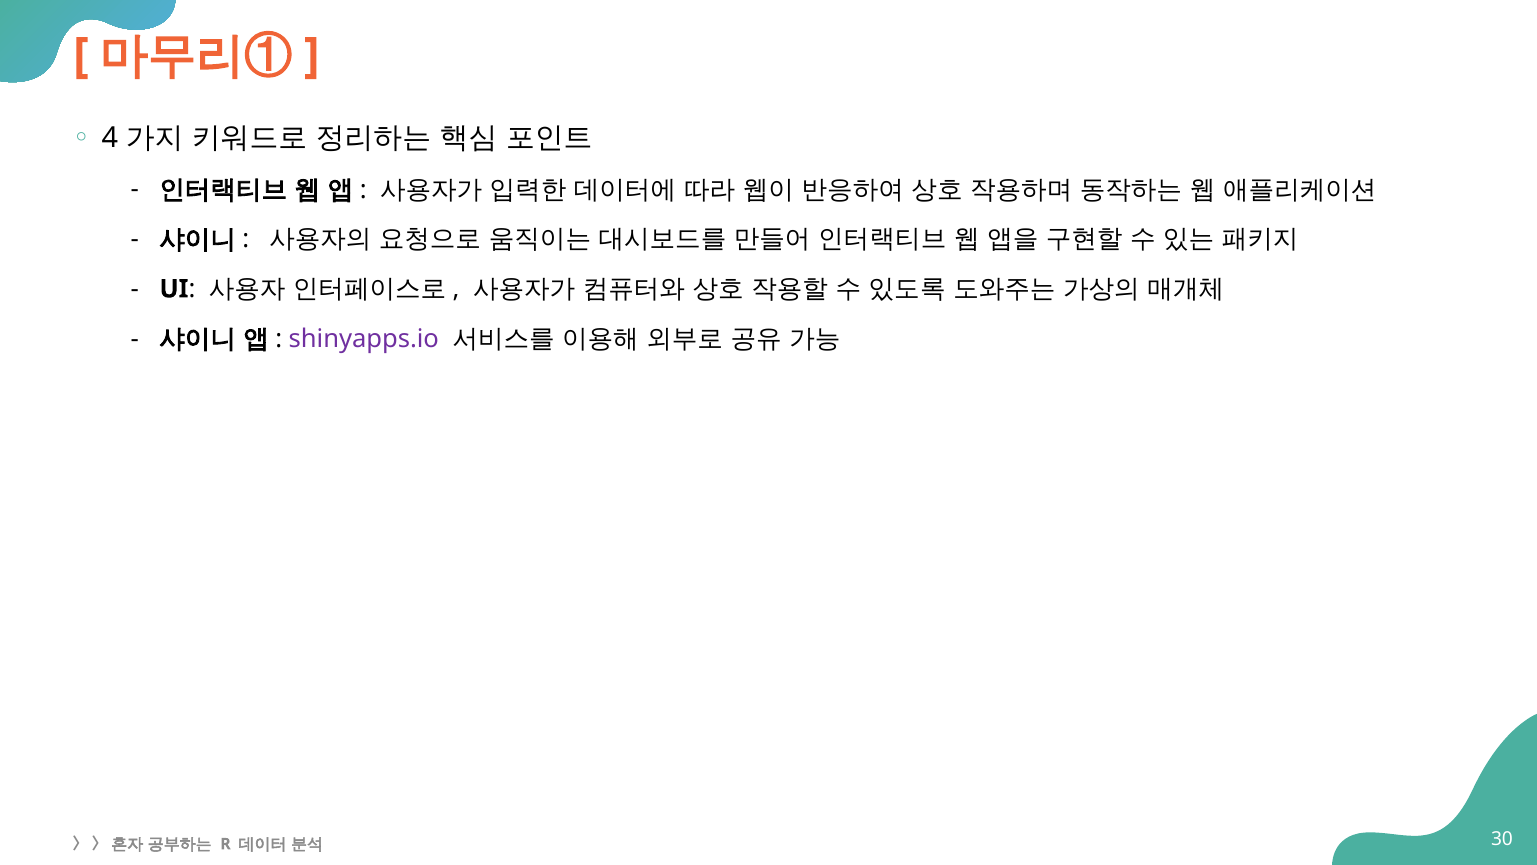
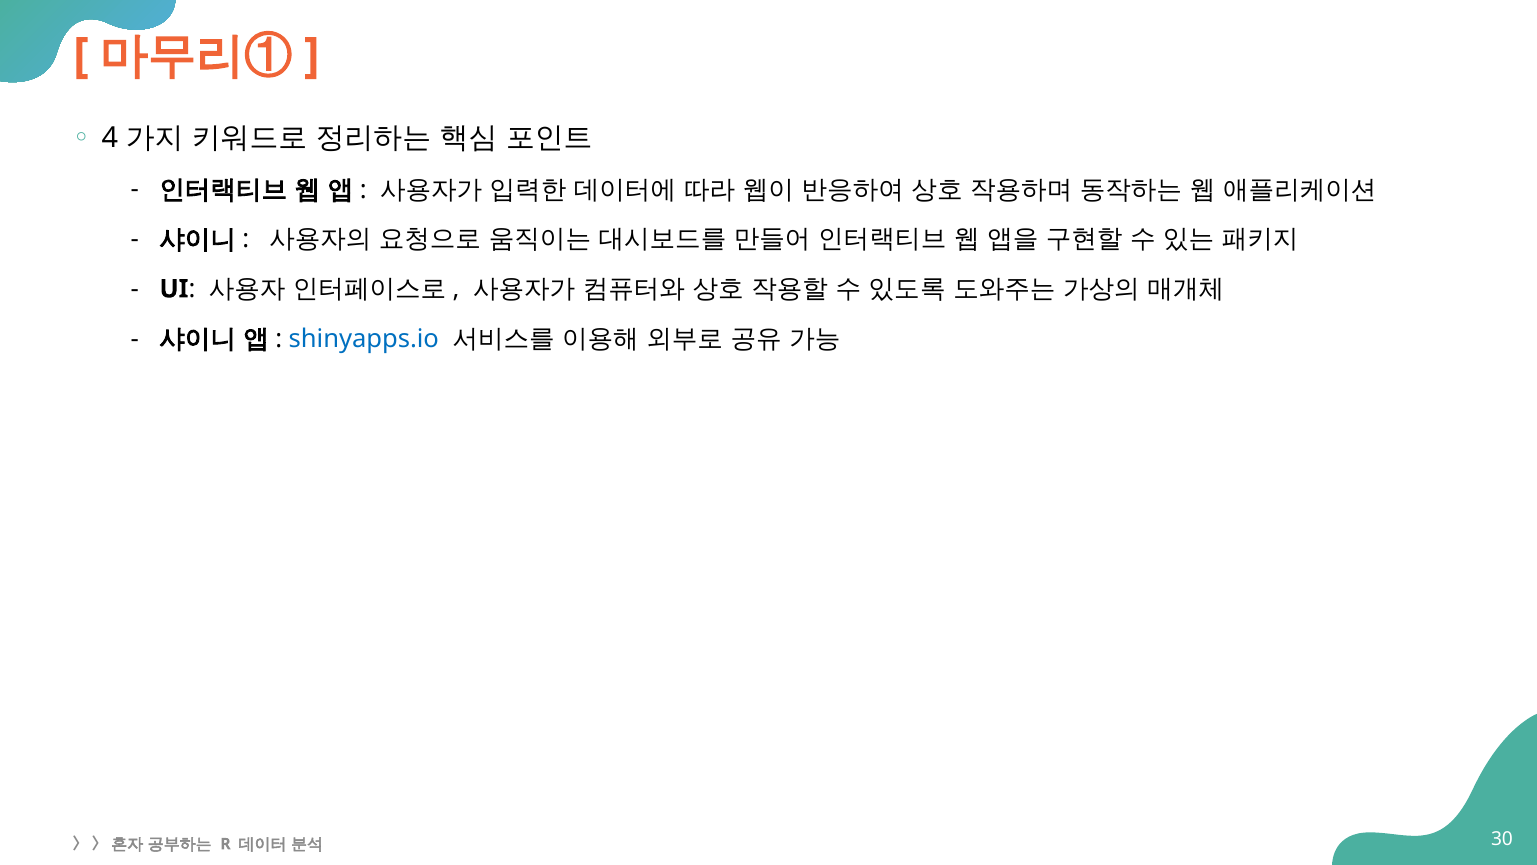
shinyapps.io colour: purple -> blue
